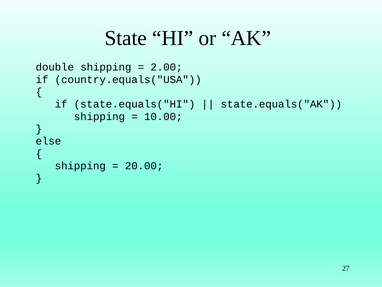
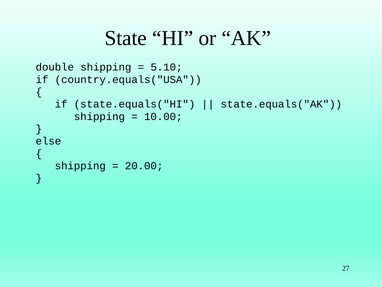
2.00: 2.00 -> 5.10
